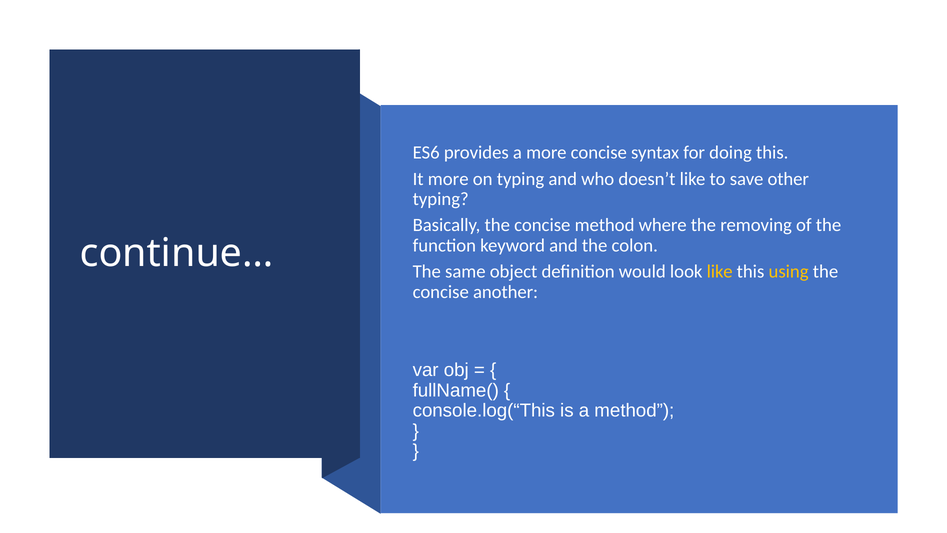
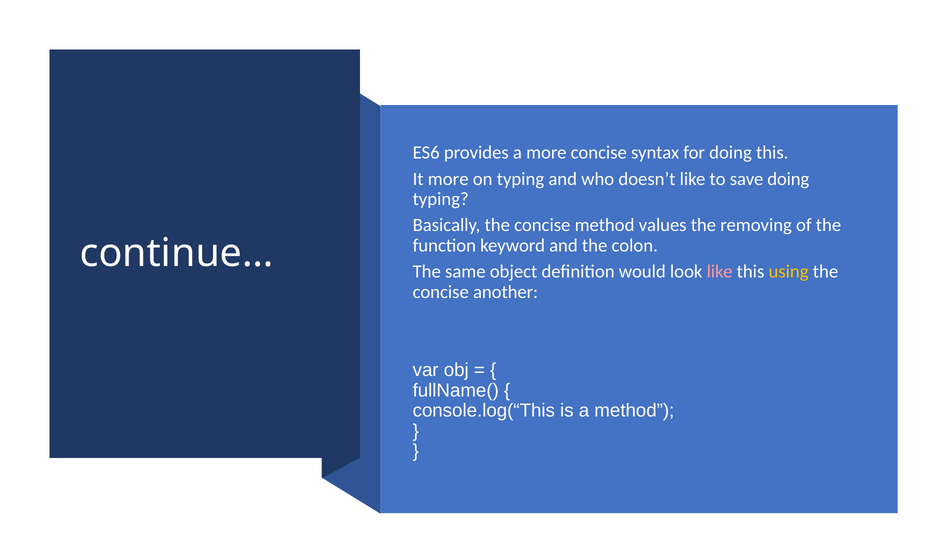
save other: other -> doing
where: where -> values
like at (720, 271) colour: yellow -> pink
